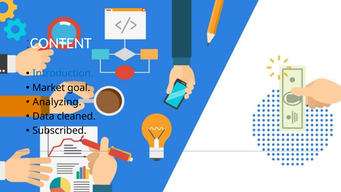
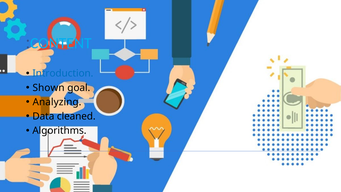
CONTENT colour: white -> light blue
Market: Market -> Shown
Subscribed: Subscribed -> Algorithms
